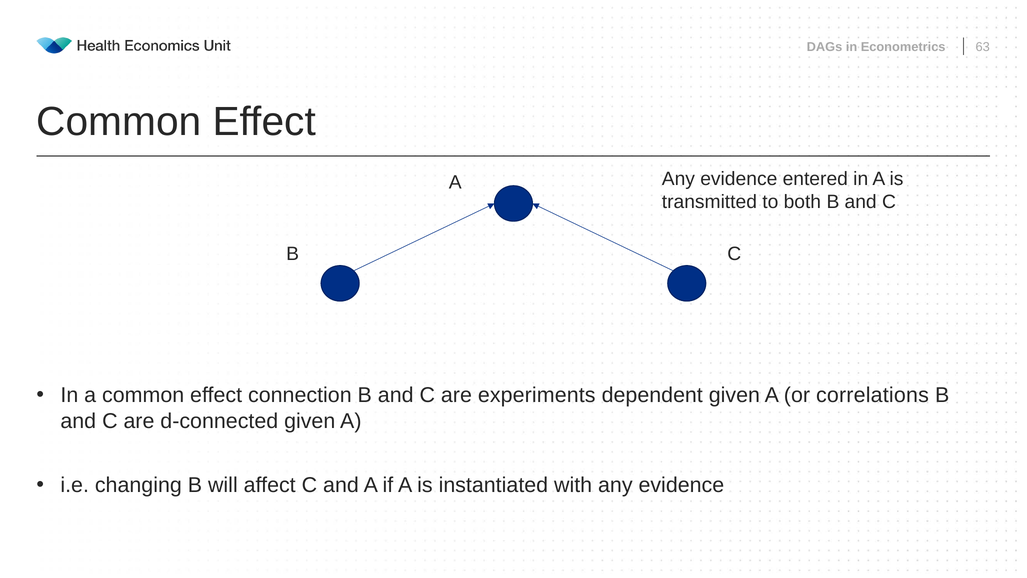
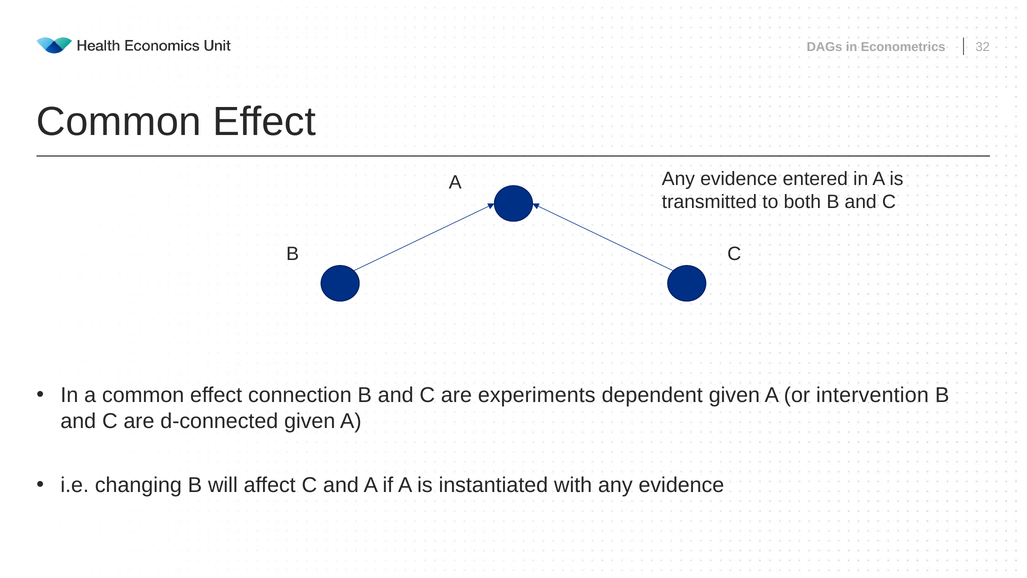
63: 63 -> 32
correlations: correlations -> intervention
